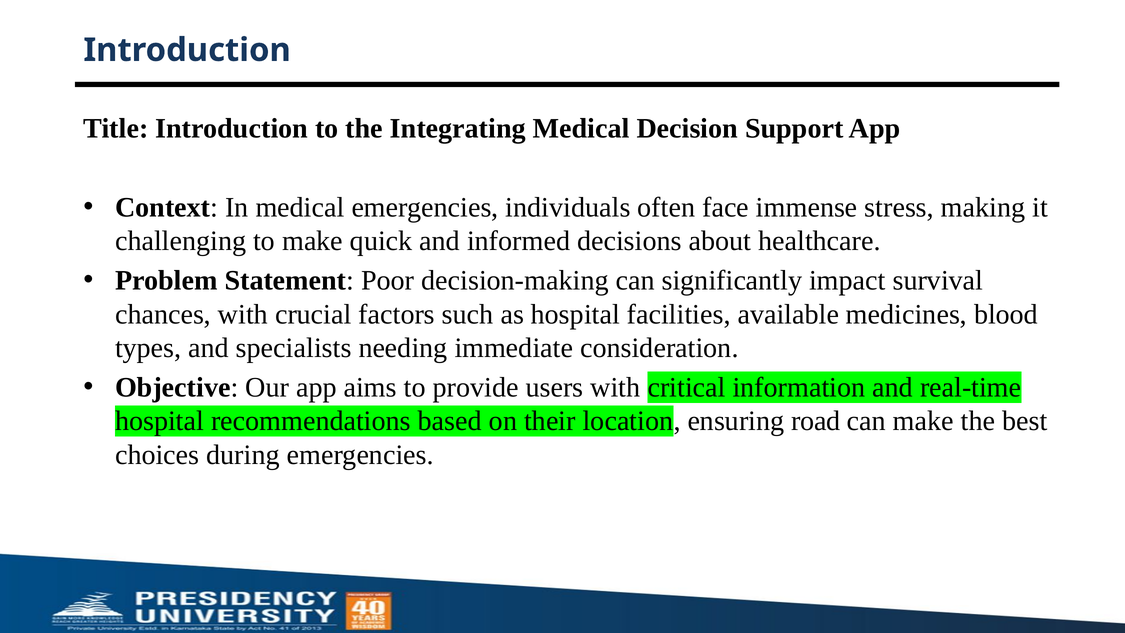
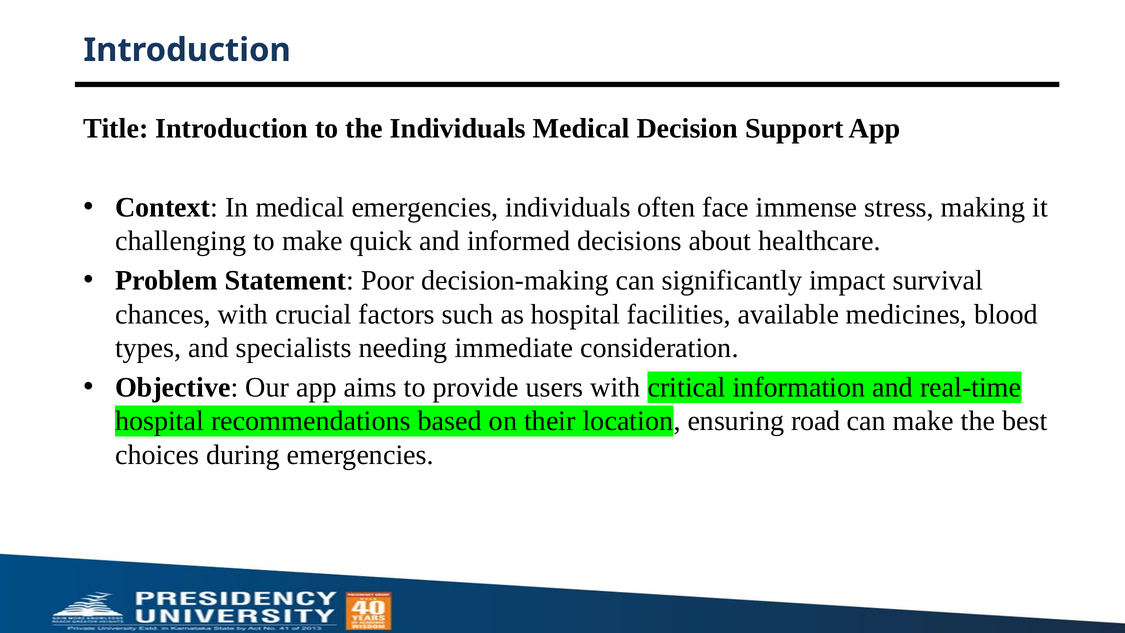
the Integrating: Integrating -> Individuals
